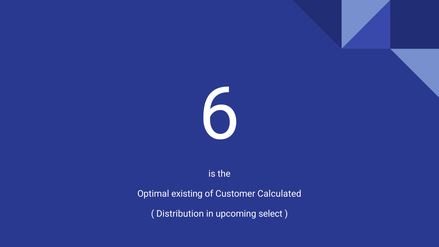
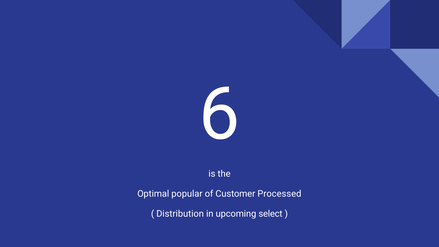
existing: existing -> popular
Calculated: Calculated -> Processed
